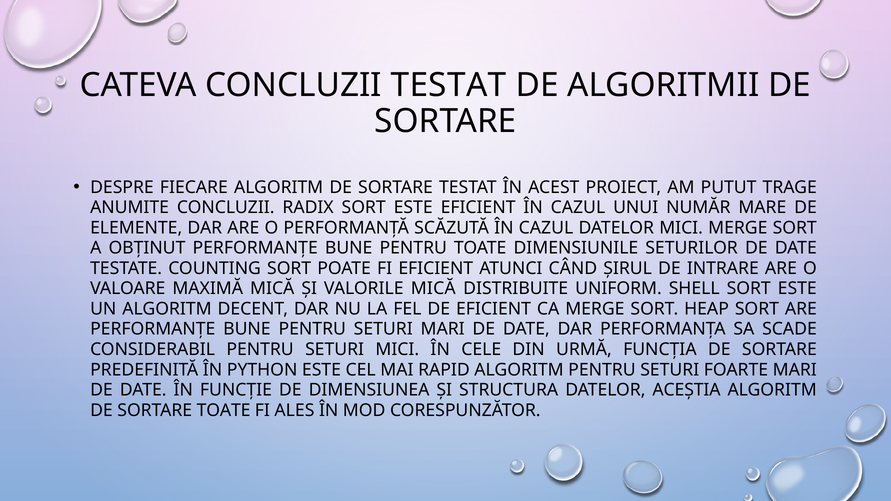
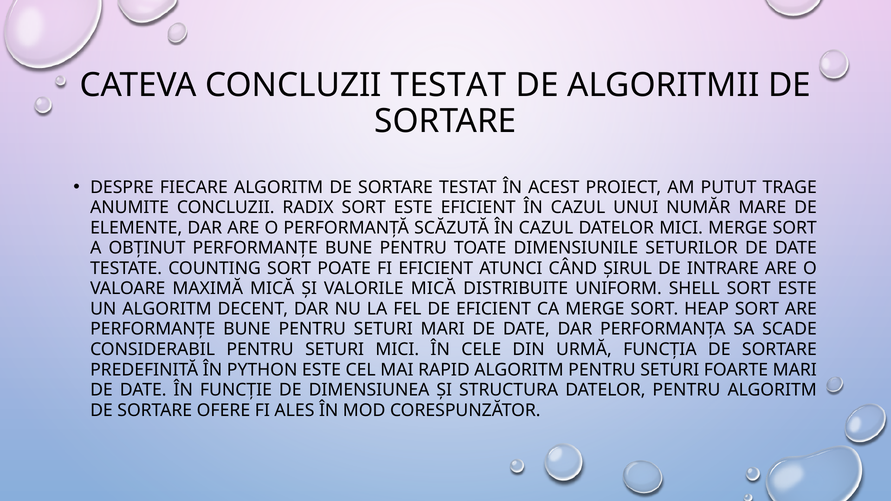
DATELOR ACEȘTIA: ACEȘTIA -> PENTRU
SORTARE TOATE: TOATE -> OFERE
